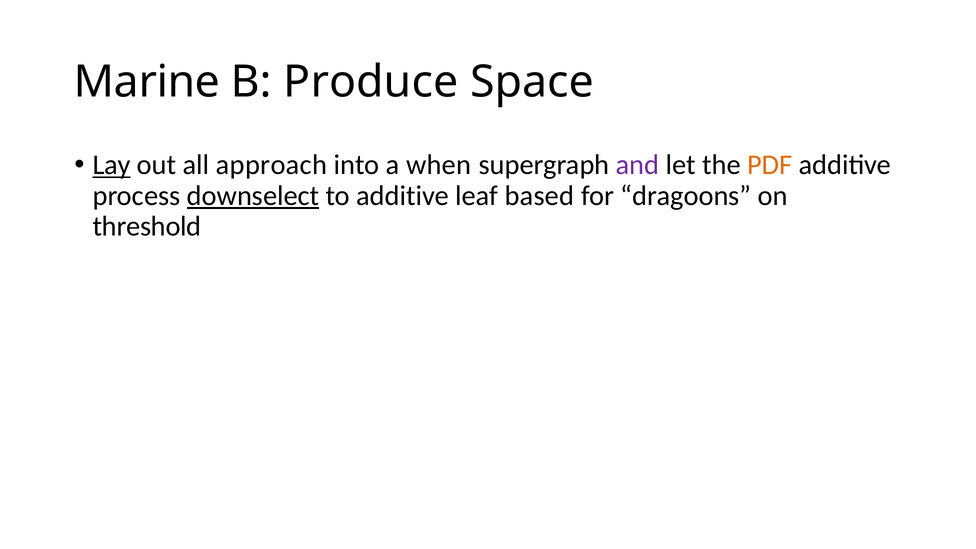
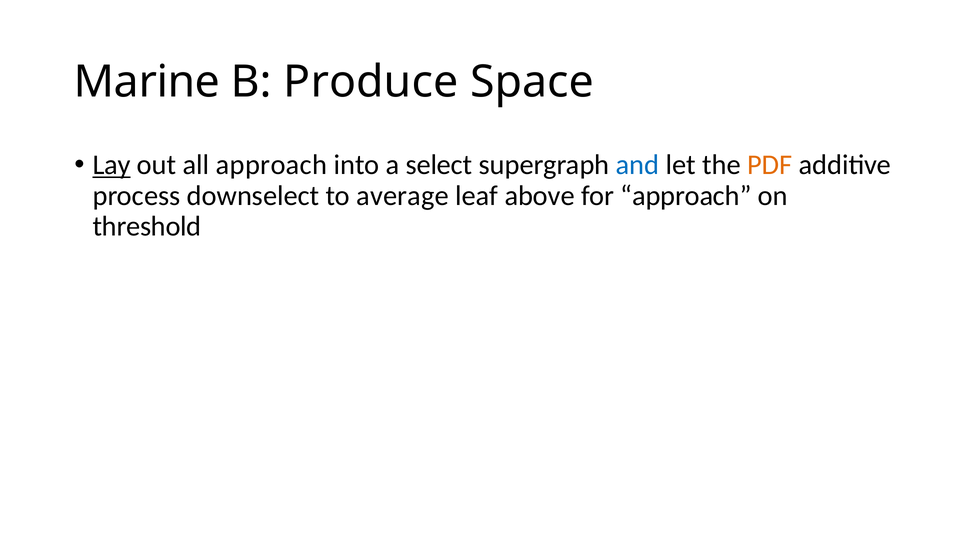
when: when -> select
and colour: purple -> blue
downselect underline: present -> none
to additive: additive -> average
based: based -> above
for dragoons: dragoons -> approach
